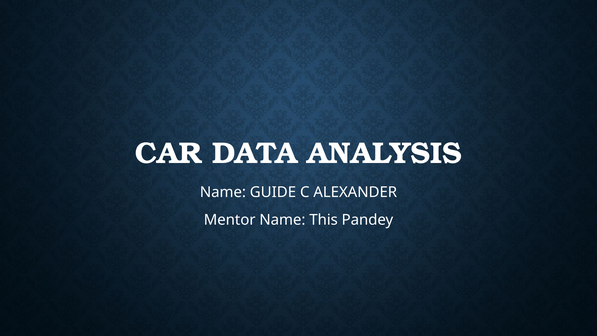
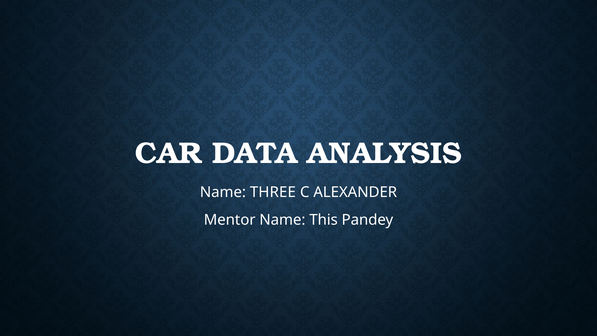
GUIDE: GUIDE -> THREE
